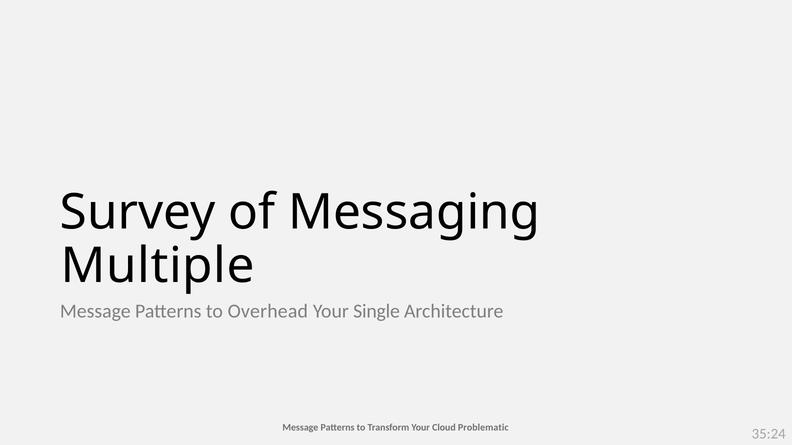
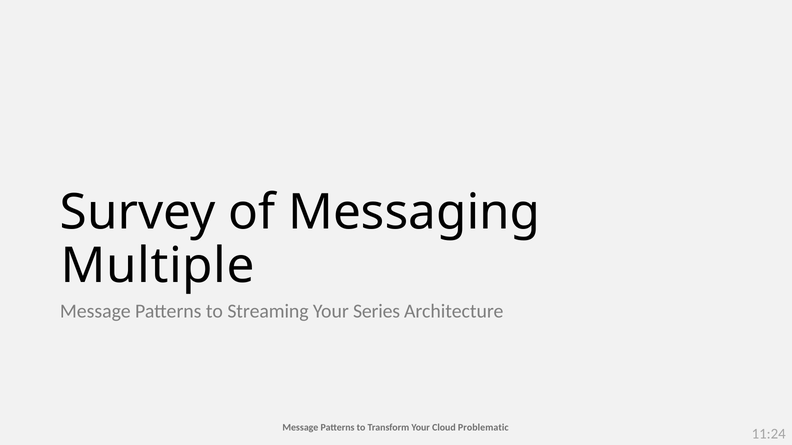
Overhead: Overhead -> Streaming
Single: Single -> Series
35:24: 35:24 -> 11:24
